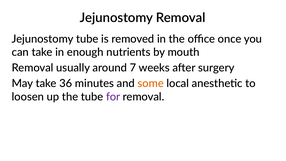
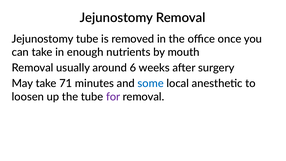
7: 7 -> 6
36: 36 -> 71
some colour: orange -> blue
